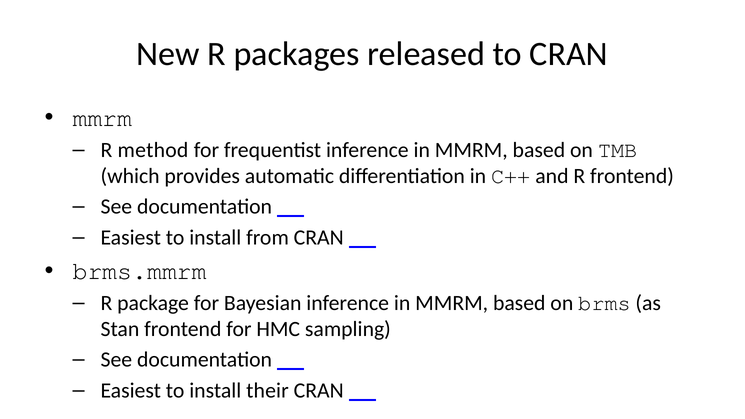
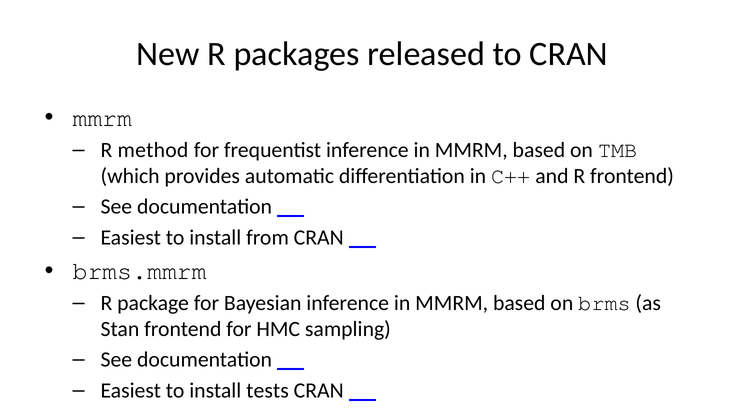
their: their -> tests
